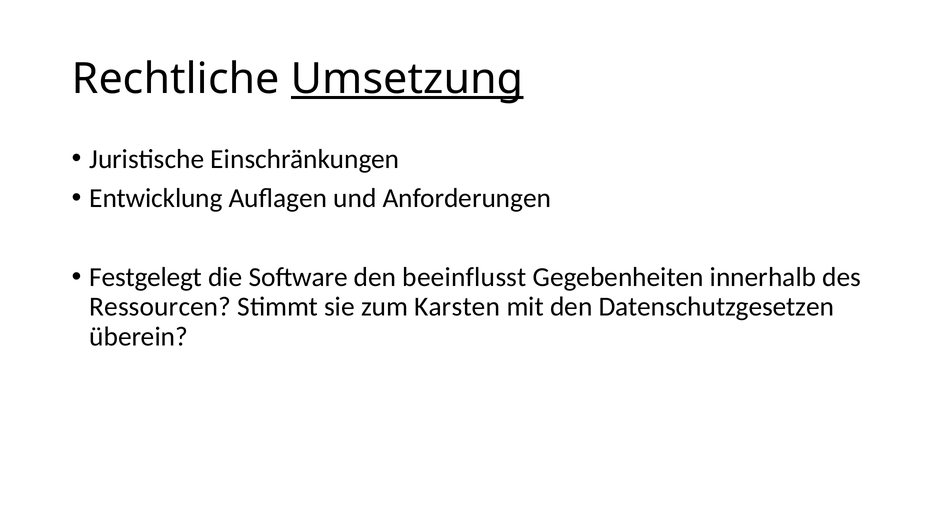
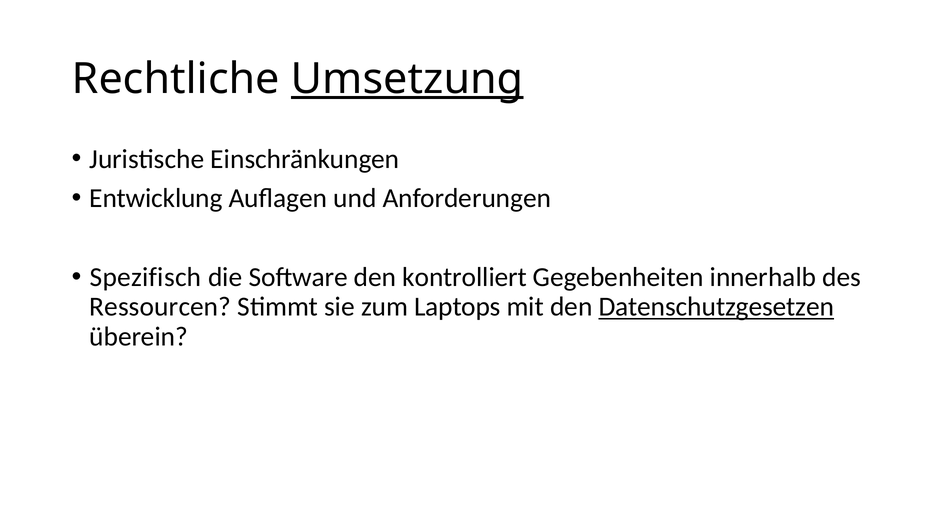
Festgelegt: Festgelegt -> Spezifisch
beeinflusst: beeinflusst -> kontrolliert
Karsten: Karsten -> Laptops
Datenschutzgesetzen underline: none -> present
